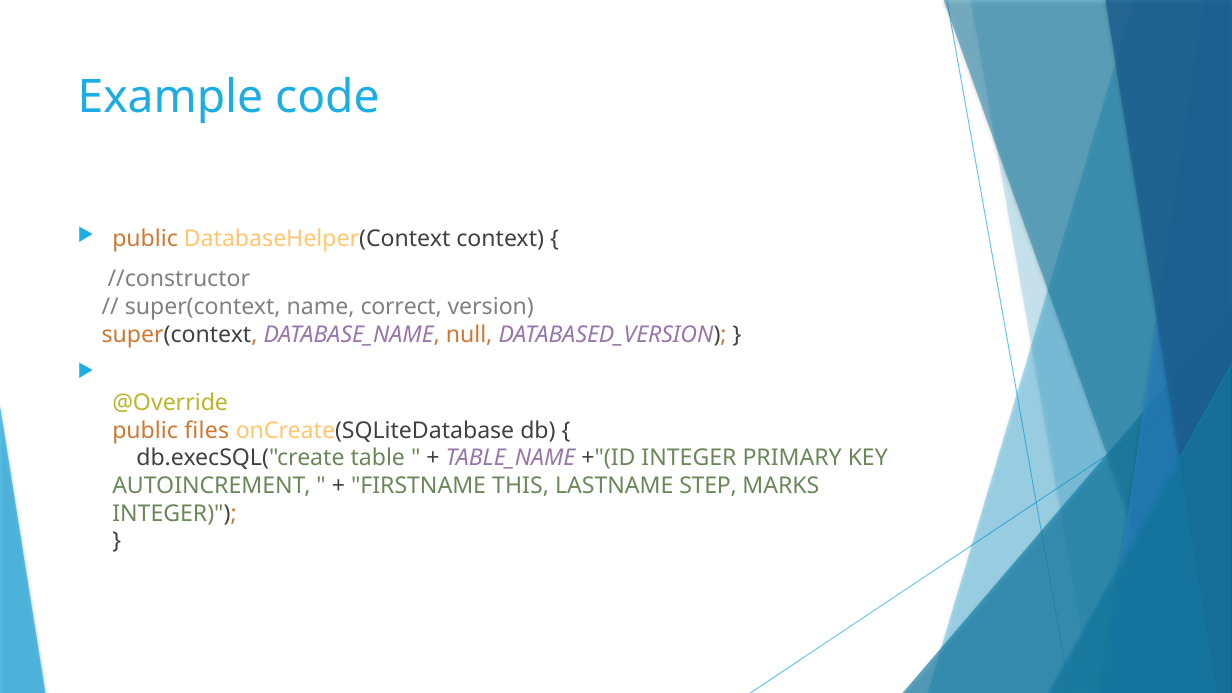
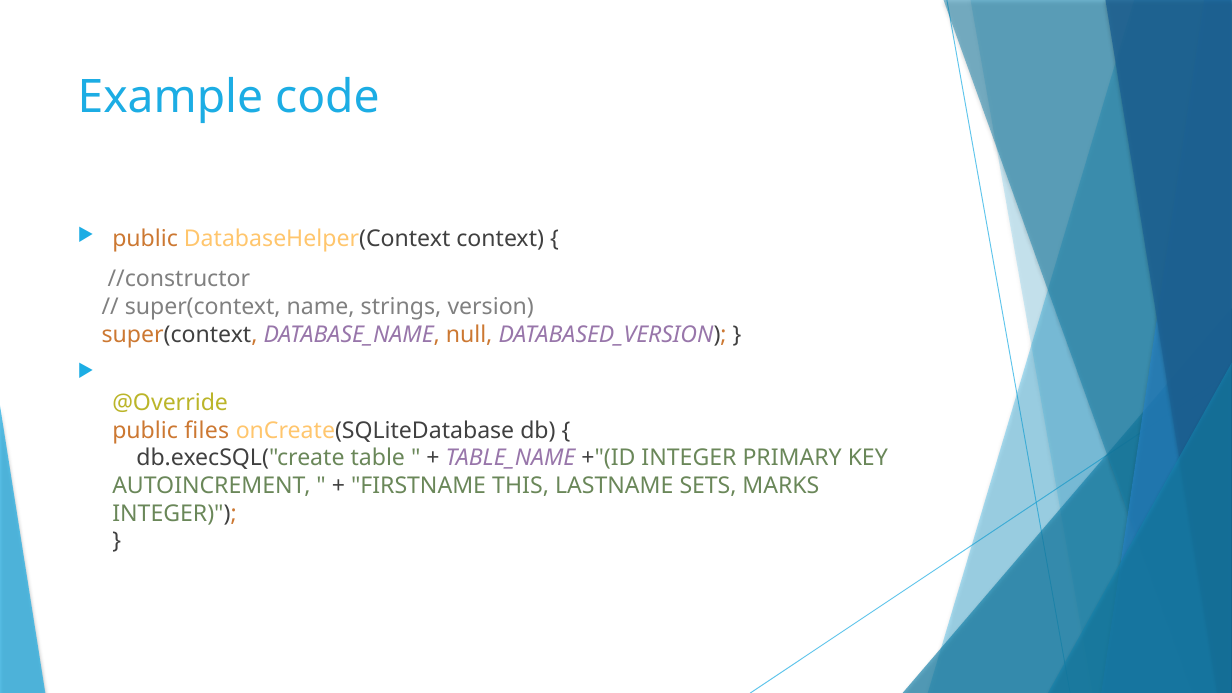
correct: correct -> strings
STEP: STEP -> SETS
